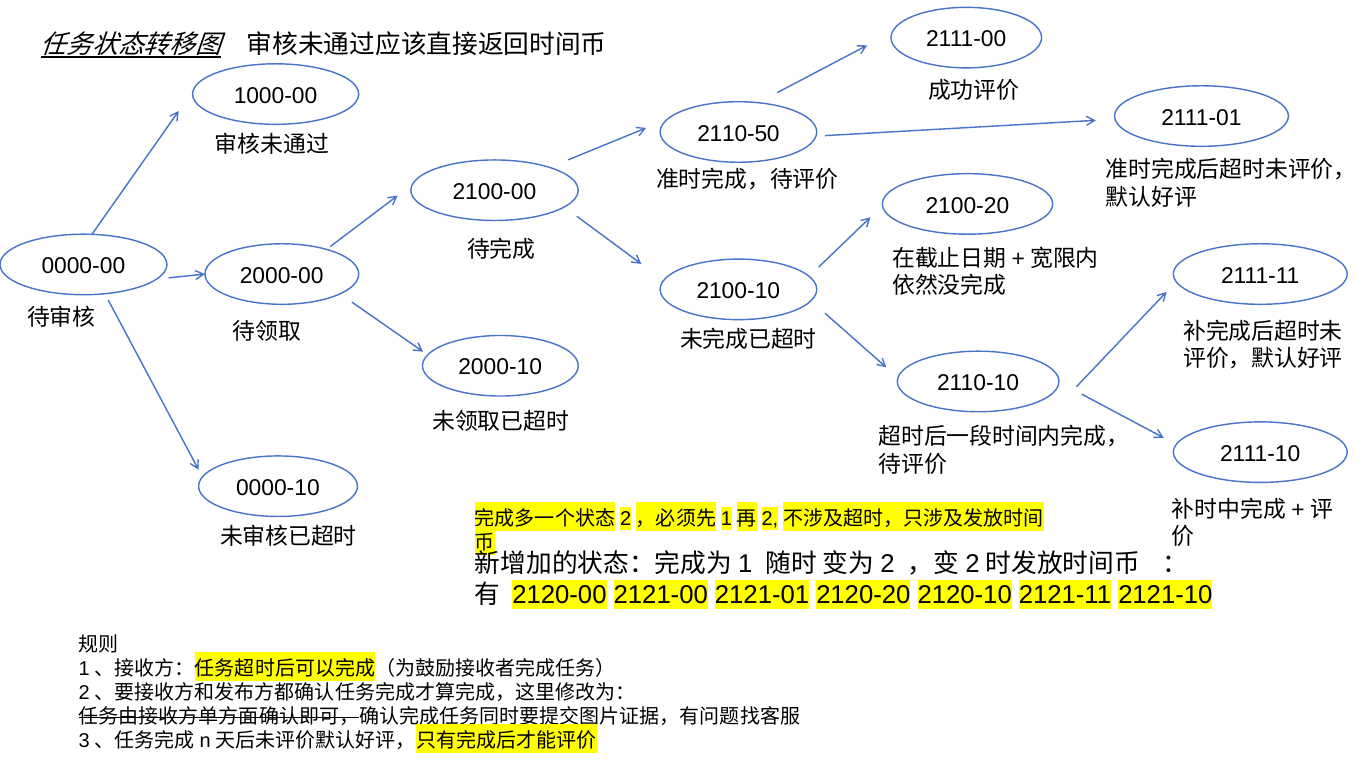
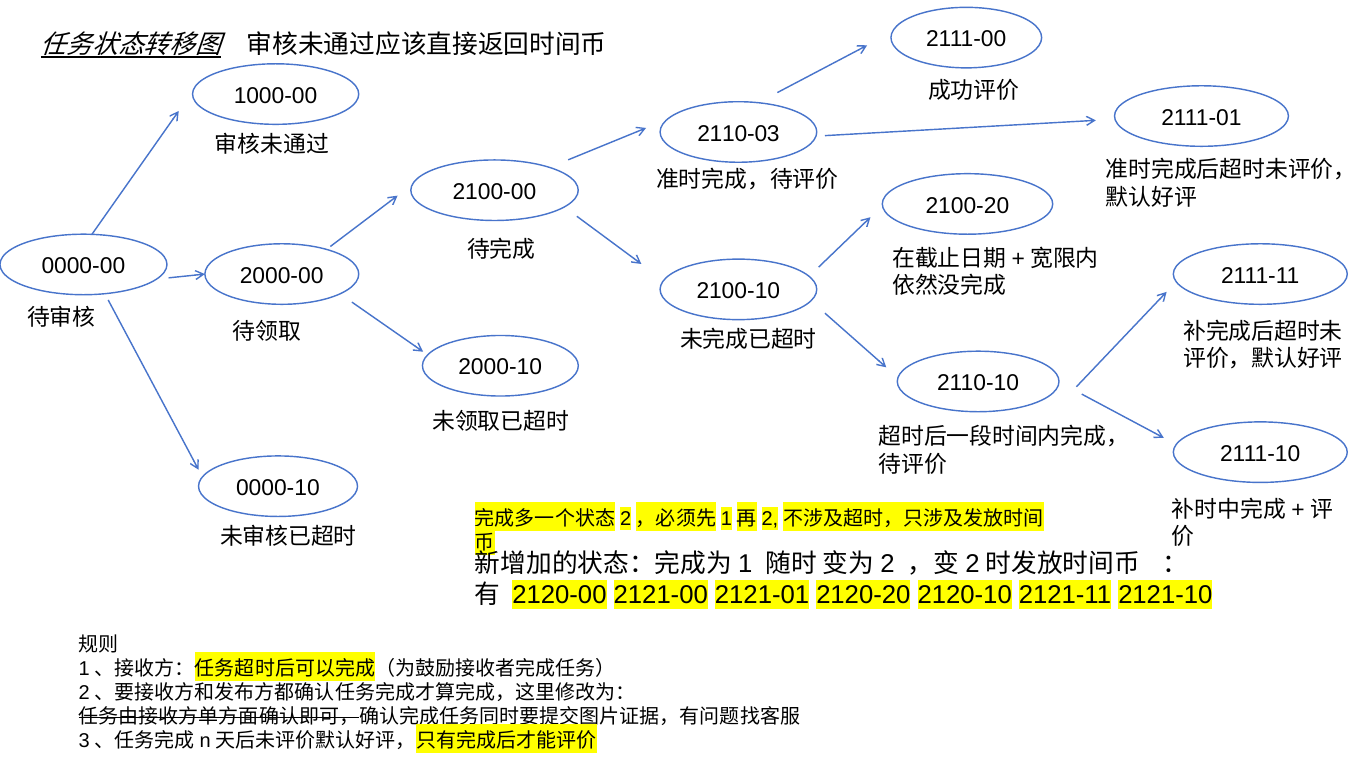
2110-50: 2110-50 -> 2110-03
